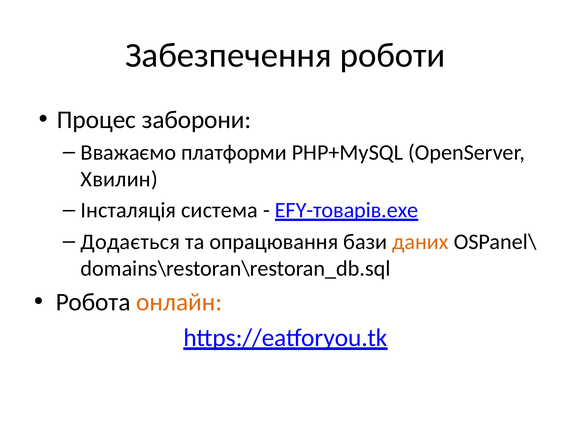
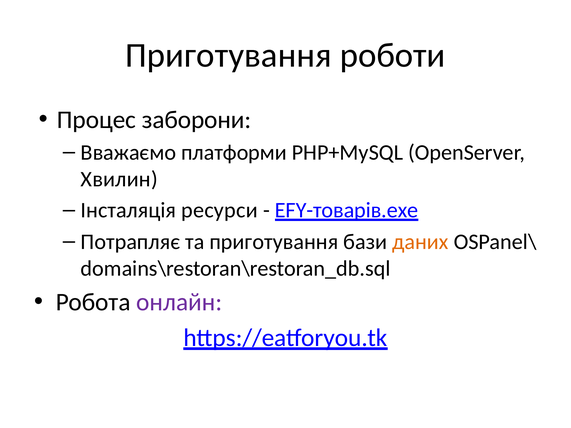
Забезпечення at (228, 55): Забезпечення -> Приготування
система: система -> ресурси
Додається: Додається -> Потрапляє
та опрацювання: опрацювання -> приготування
онлайн colour: orange -> purple
